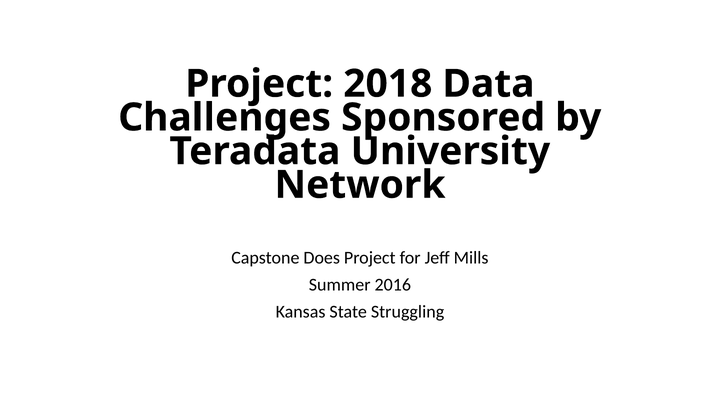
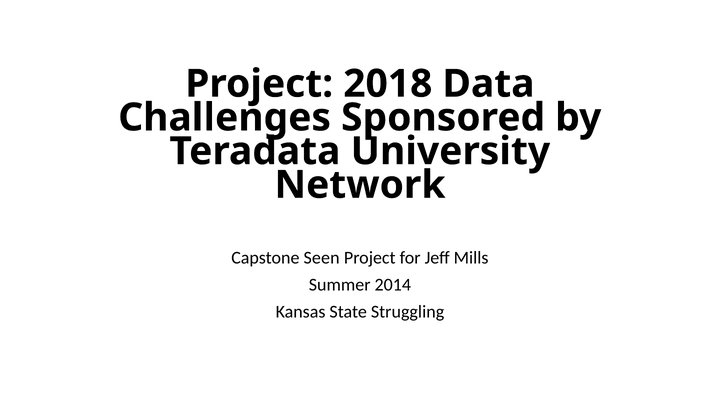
Does: Does -> Seen
2016: 2016 -> 2014
